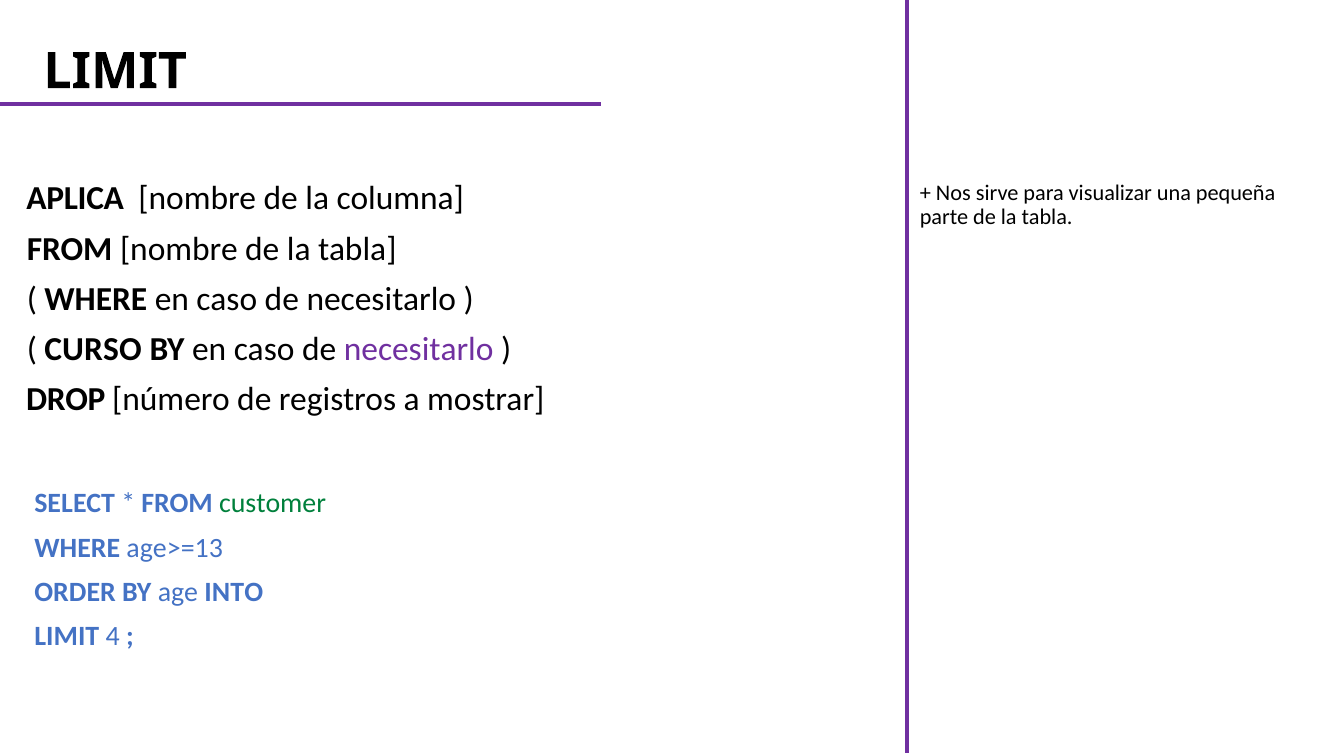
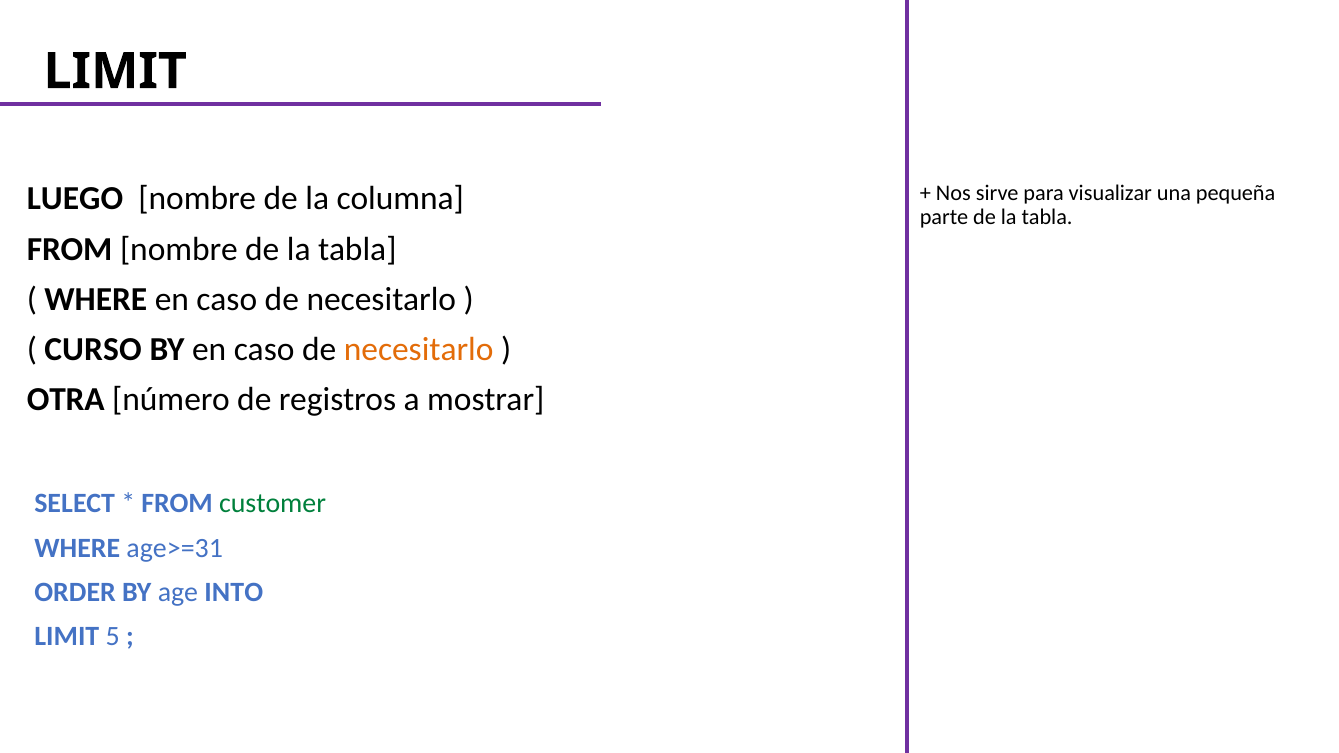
APLICA: APLICA -> LUEGO
necesitarlo at (419, 349) colour: purple -> orange
DROP: DROP -> OTRA
age>=13: age>=13 -> age>=31
4: 4 -> 5
